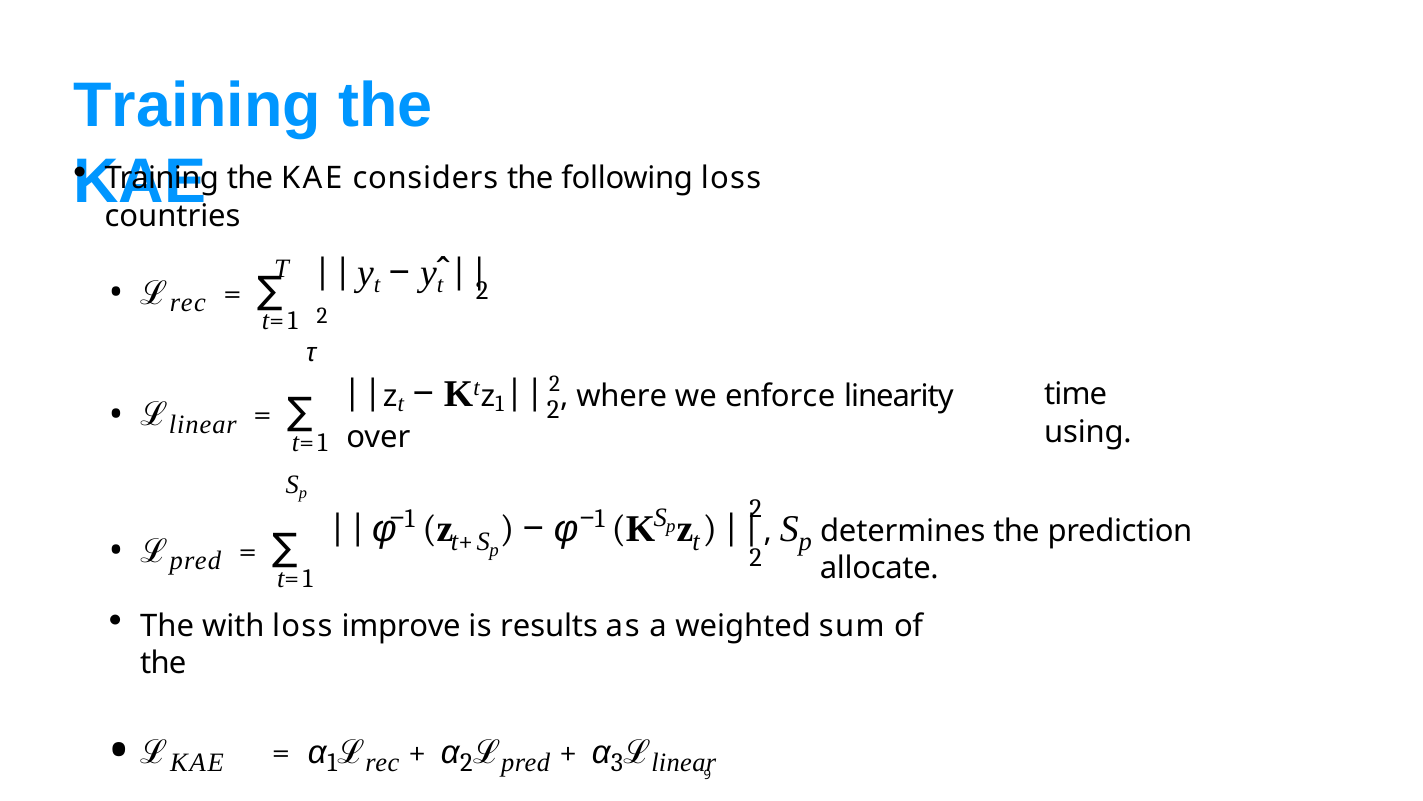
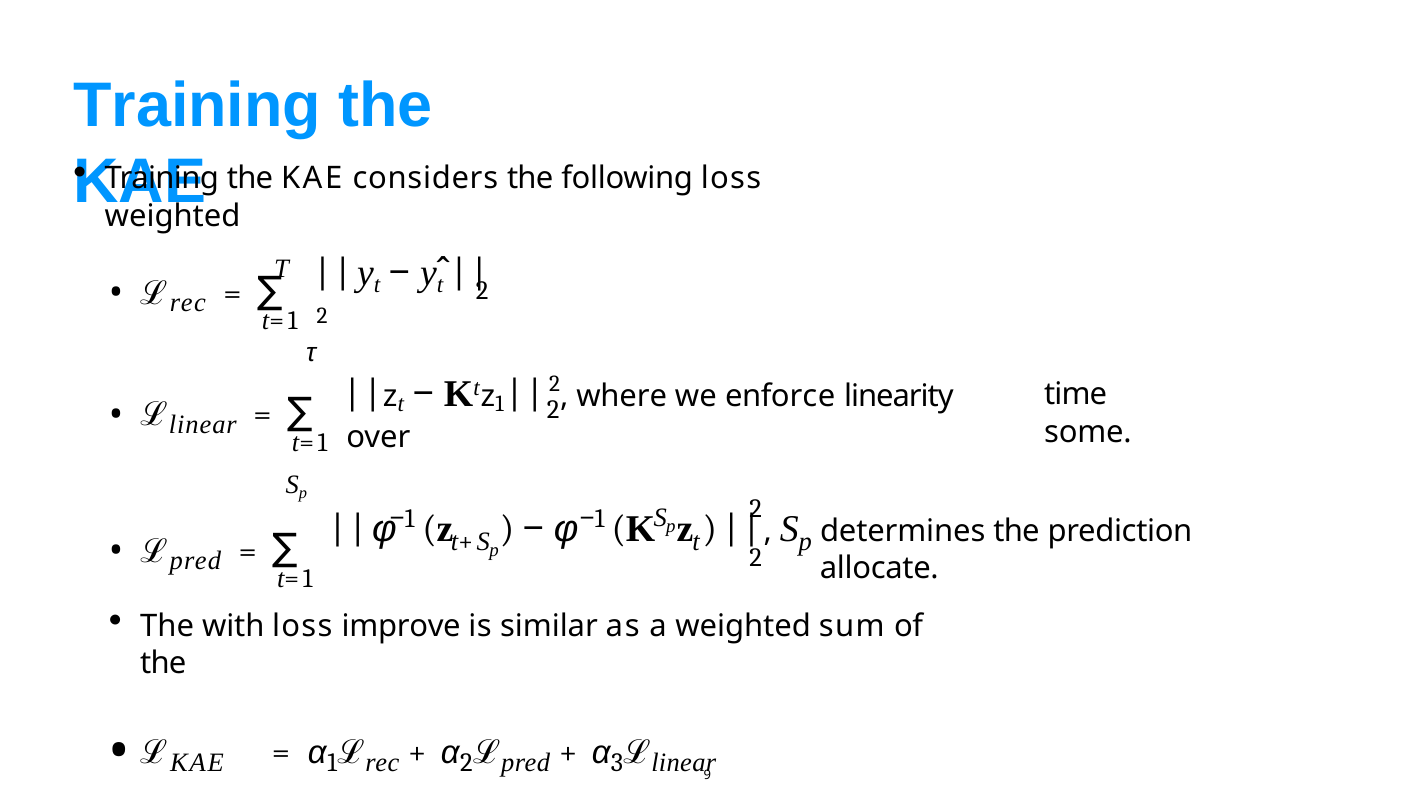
countries at (173, 216): countries -> weighted
using: using -> some
results: results -> similar
